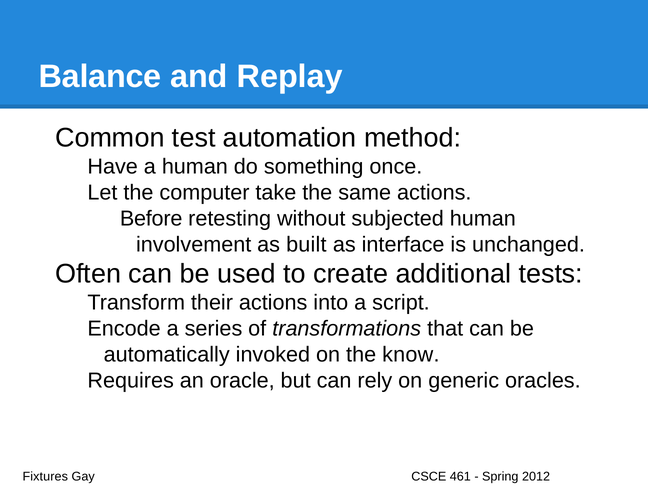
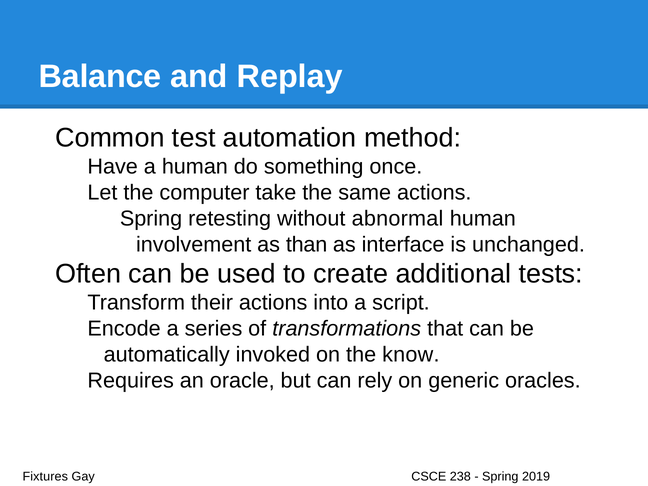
Before at (151, 219): Before -> Spring
subjected: subjected -> abnormal
built: built -> than
461: 461 -> 238
2012: 2012 -> 2019
